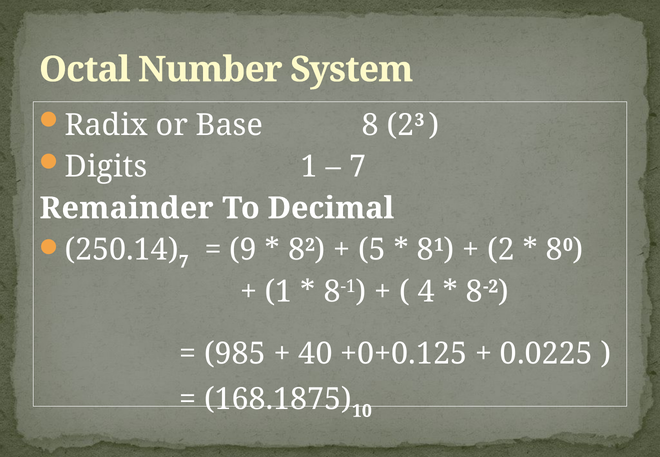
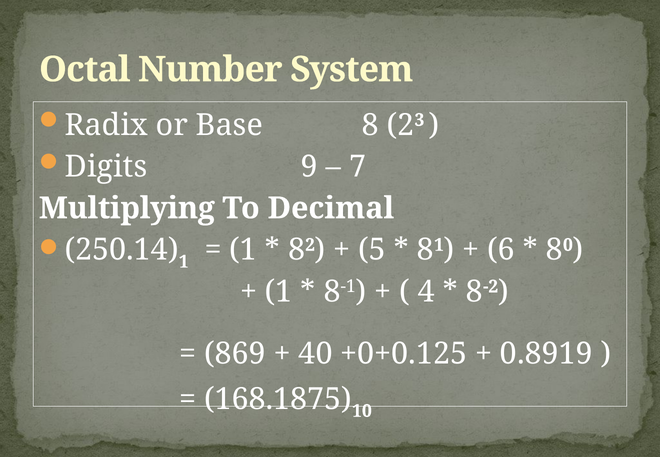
Digits 1: 1 -> 9
Remainder: Remainder -> Multiplying
7 at (184, 262): 7 -> 1
9 at (243, 250): 9 -> 1
2: 2 -> 6
985: 985 -> 869
0.0225: 0.0225 -> 0.8919
